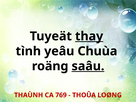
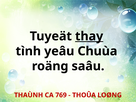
saâu underline: present -> none
